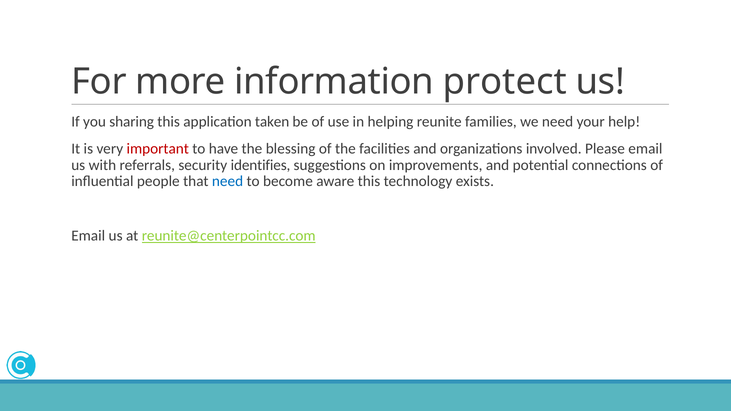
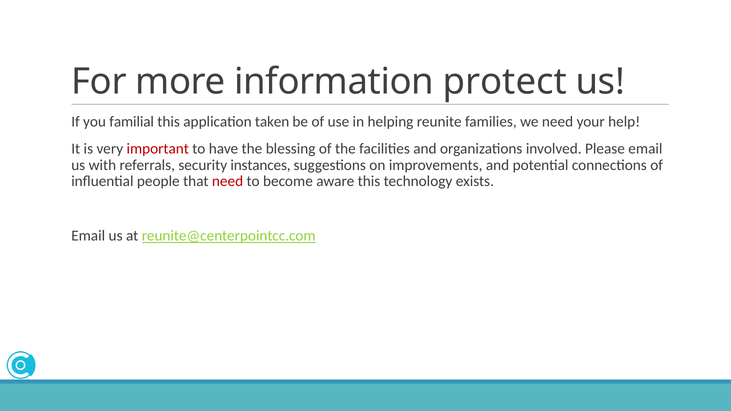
sharing: sharing -> familial
identifies: identifies -> instances
need at (228, 182) colour: blue -> red
